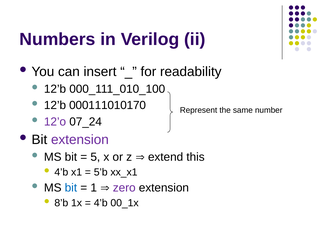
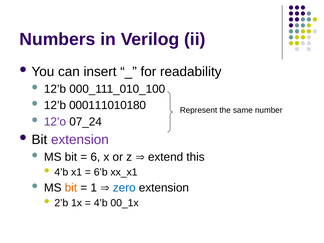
000111010170: 000111010170 -> 000111010180
5: 5 -> 6
5’b: 5’b -> 6’b
bit at (71, 188) colour: blue -> orange
zero colour: purple -> blue
8’b: 8’b -> 2’b
